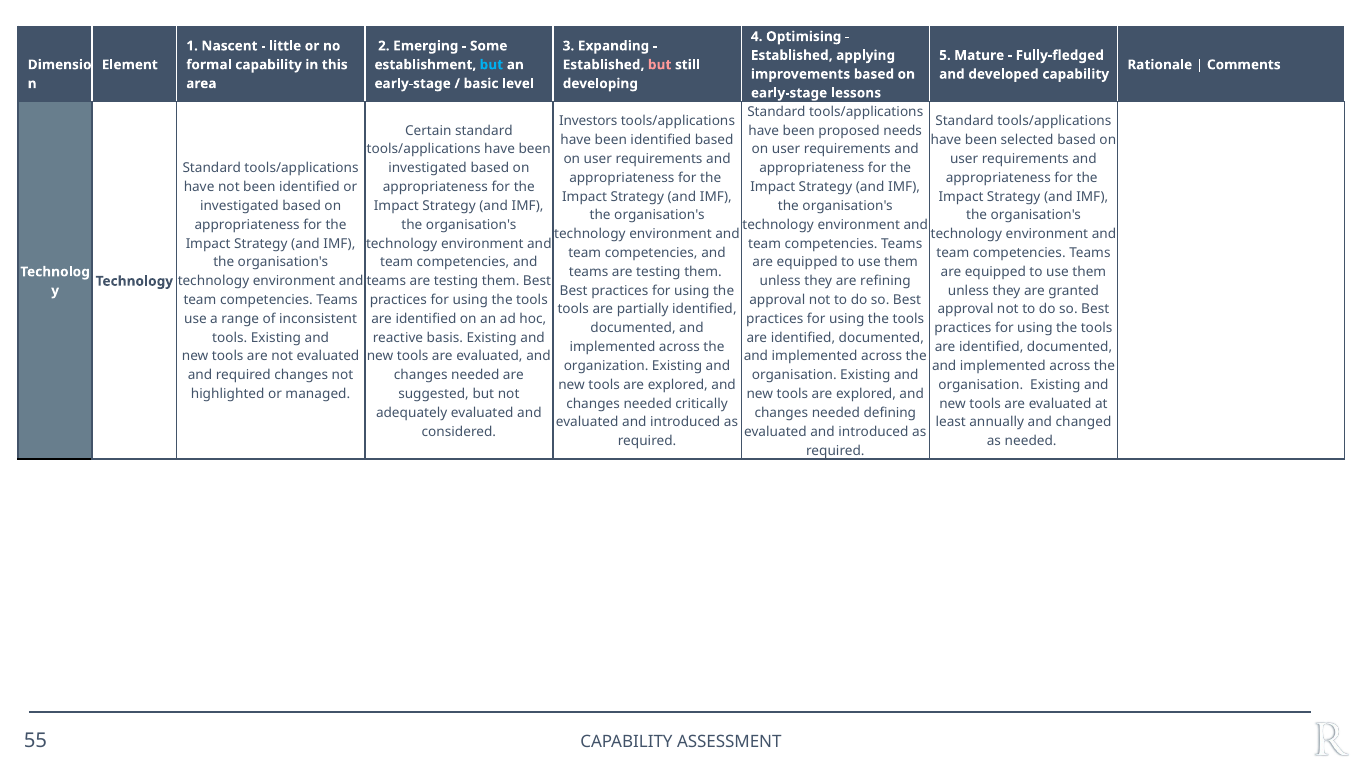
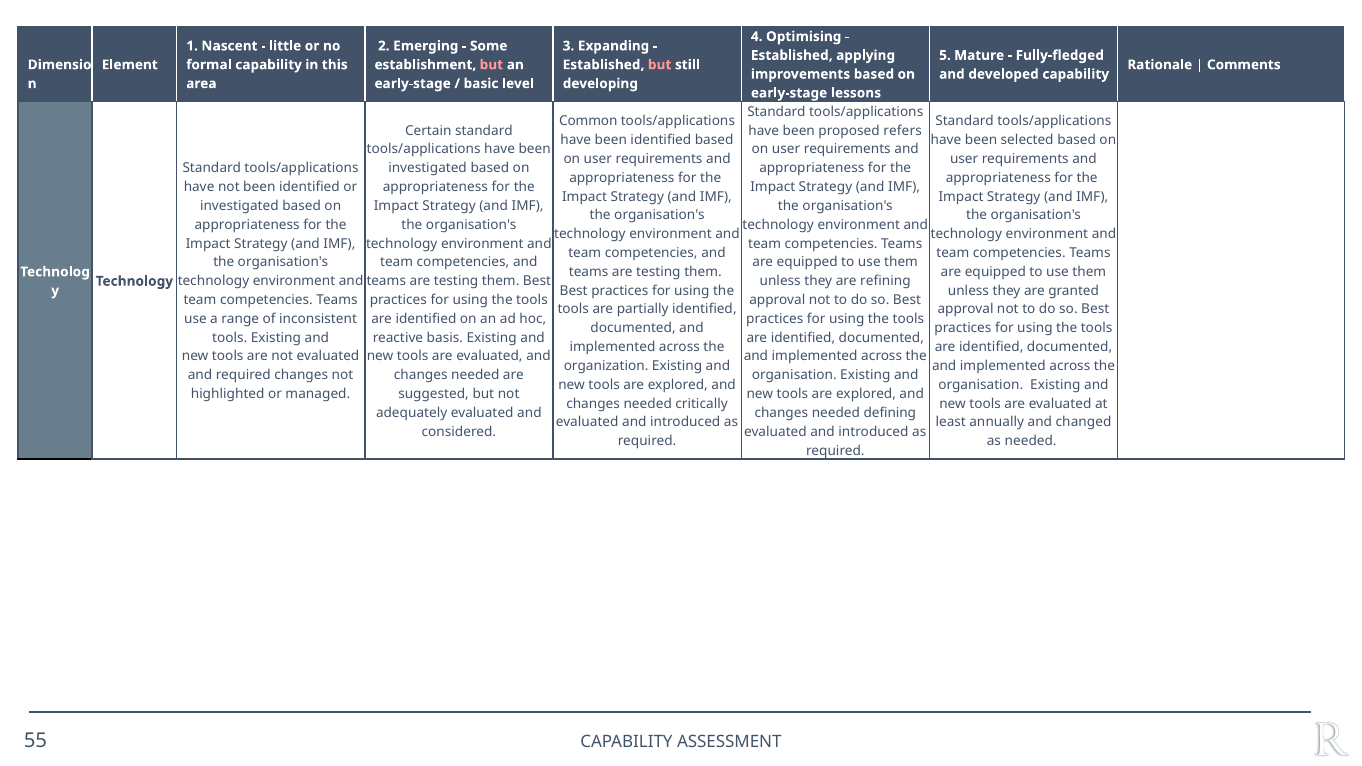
but at (491, 65) colour: light blue -> pink
Investors: Investors -> Common
needs: needs -> refers
